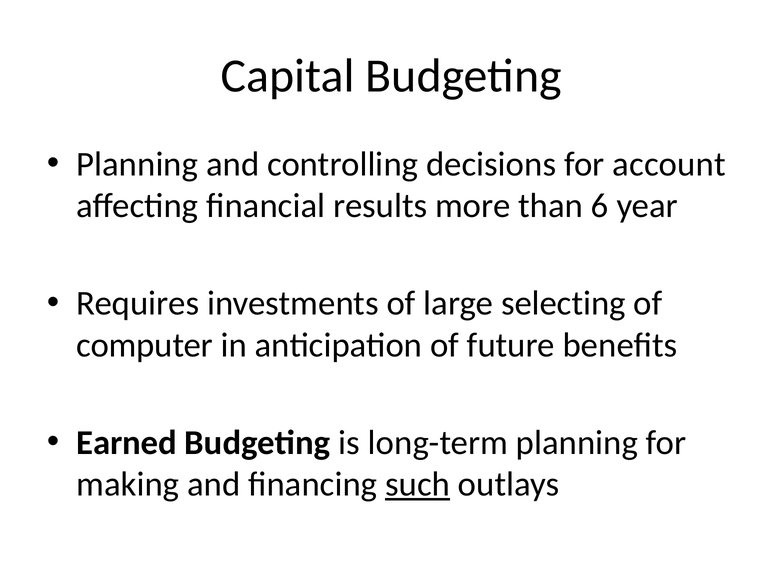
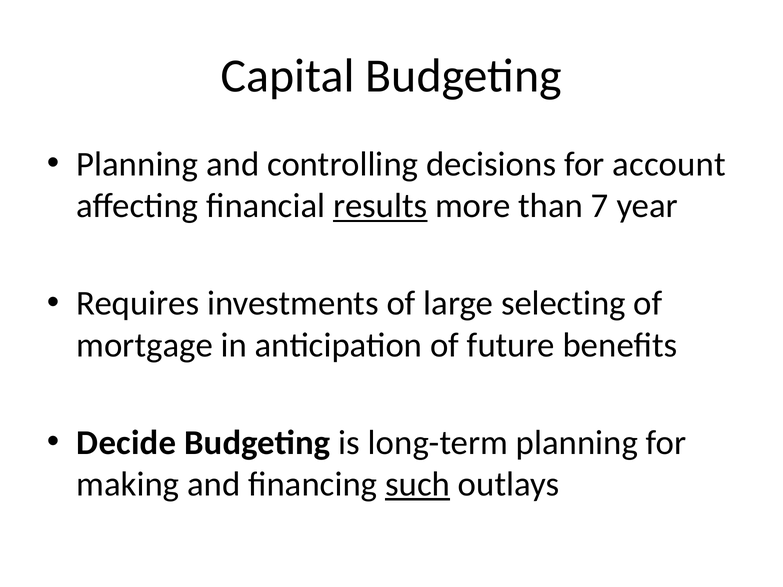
results underline: none -> present
6: 6 -> 7
computer: computer -> mortgage
Earned: Earned -> Decide
